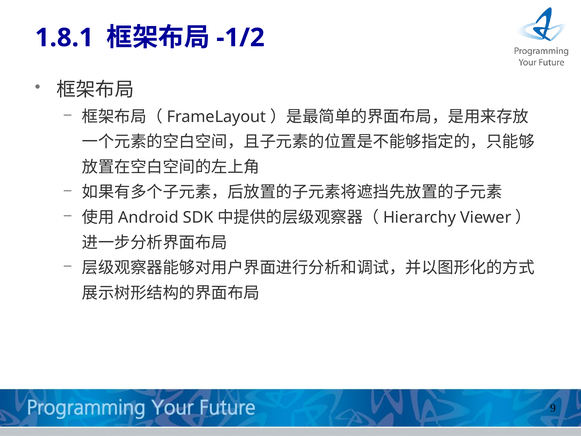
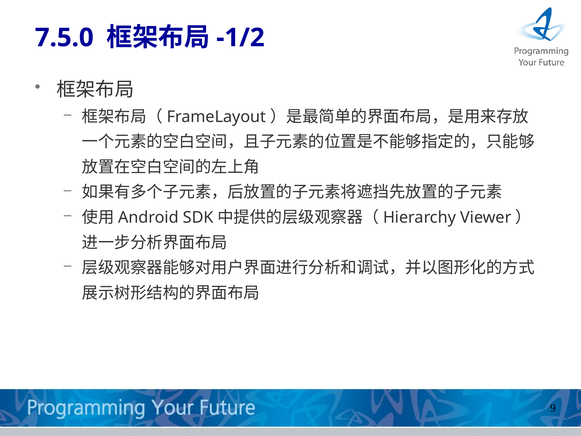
1.8.1: 1.8.1 -> 7.5.0
